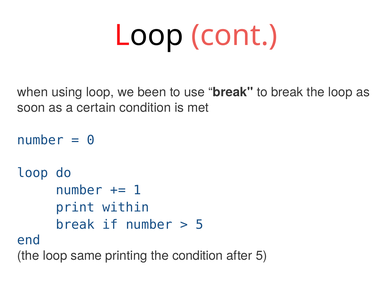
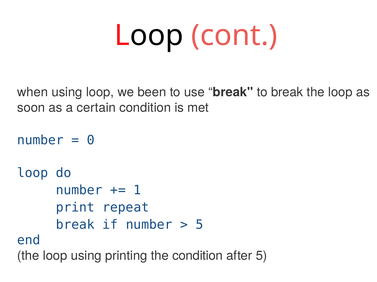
within: within -> repeat
loop same: same -> using
